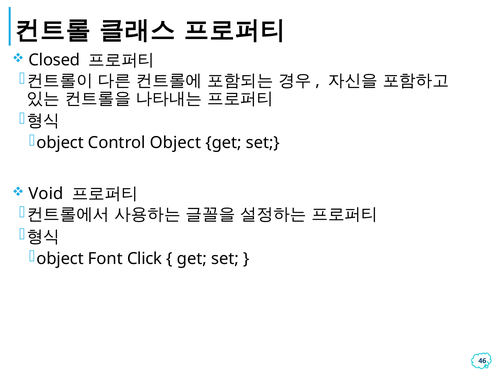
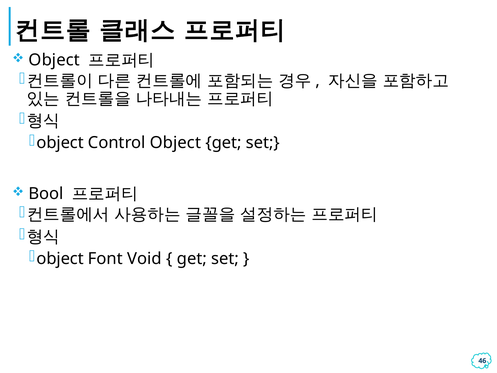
Closed at (54, 60): Closed -> Object
Void: Void -> Bool
Click: Click -> Void
